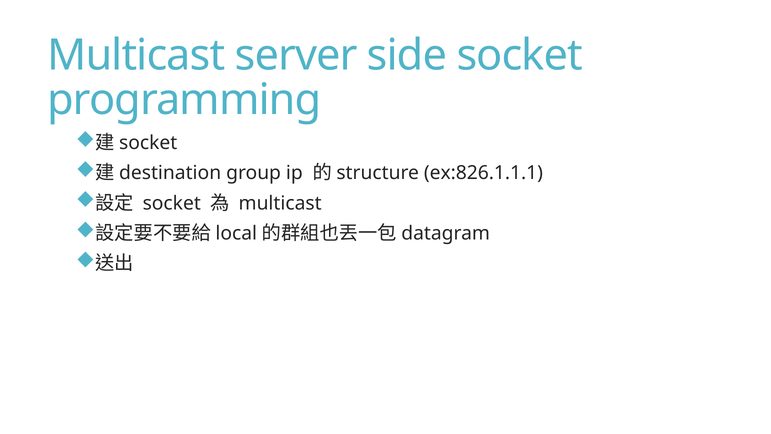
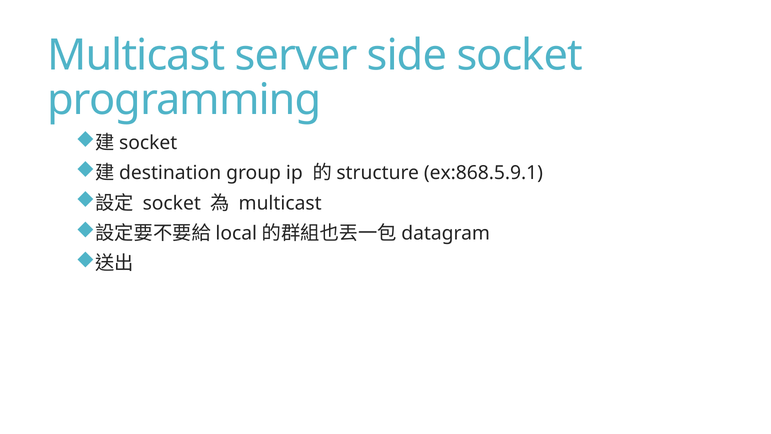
ex:826.1.1.1: ex:826.1.1.1 -> ex:868.5.9.1
